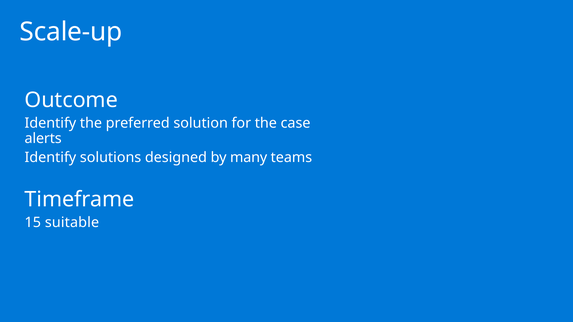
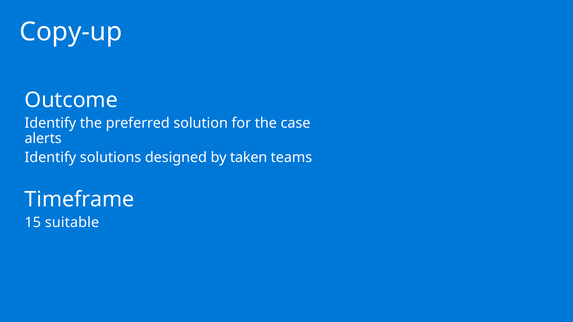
Scale-up: Scale-up -> Copy-up
many: many -> taken
